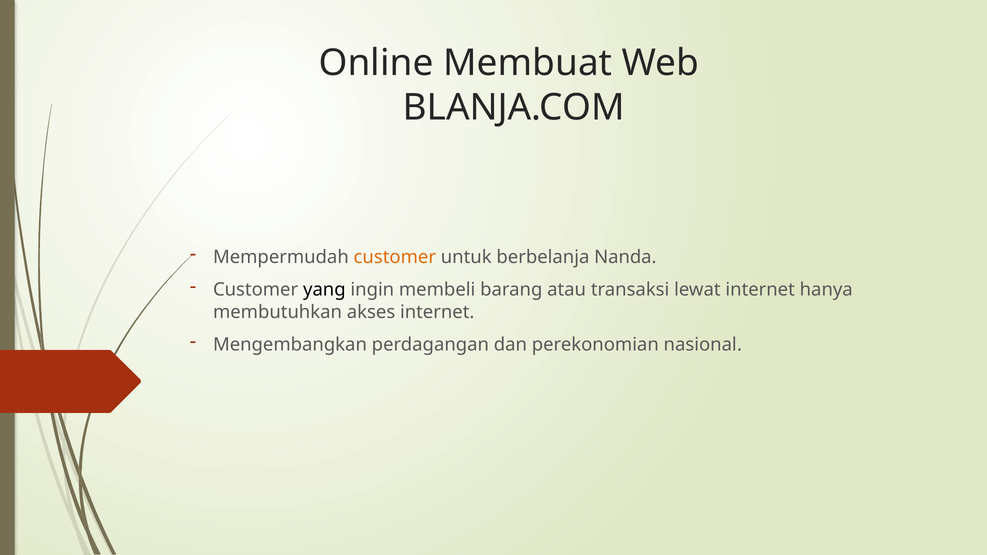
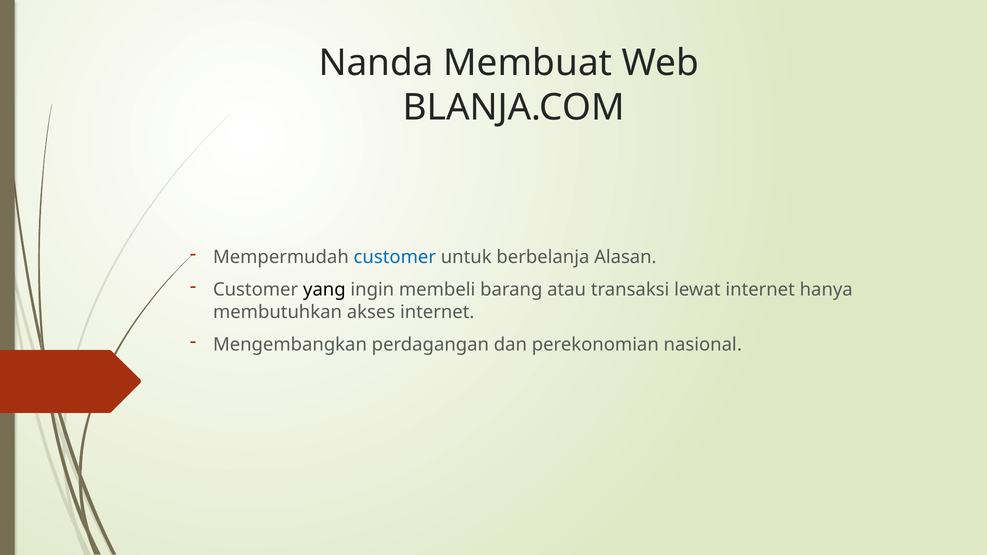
Online: Online -> Nanda
customer at (395, 257) colour: orange -> blue
Nanda: Nanda -> Alasan
